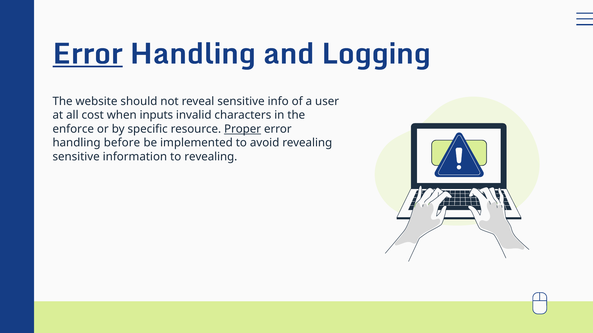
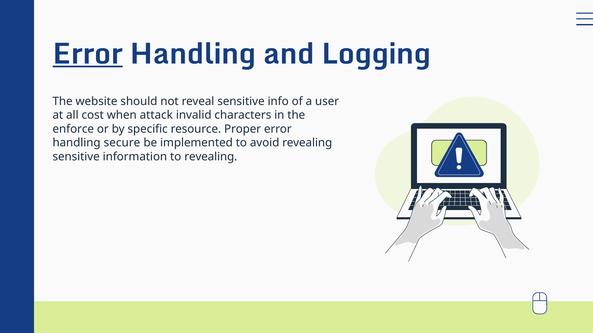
inputs: inputs -> attack
Proper underline: present -> none
before: before -> secure
